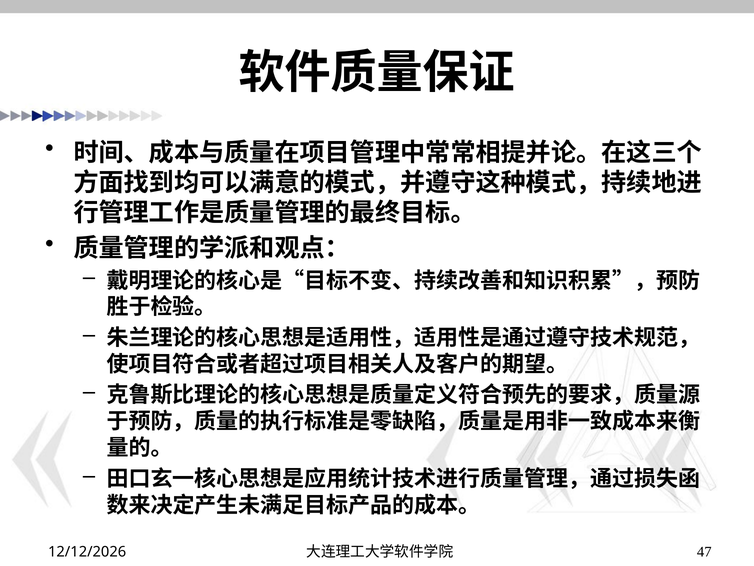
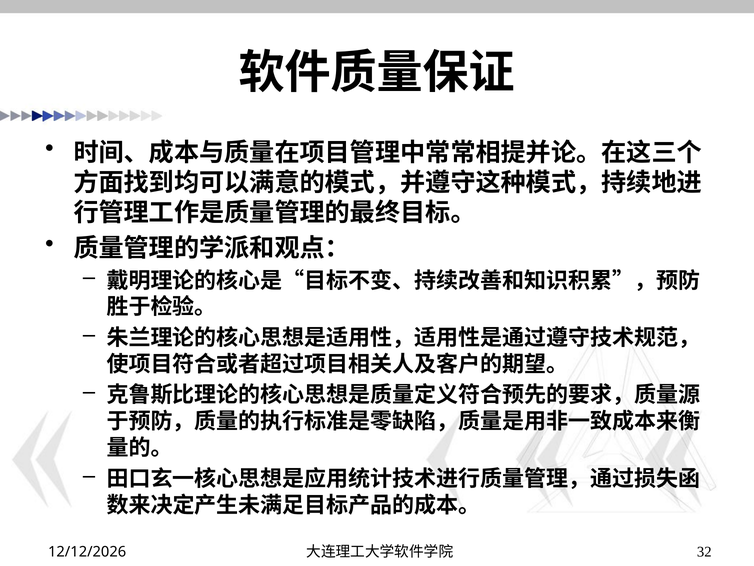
47: 47 -> 32
